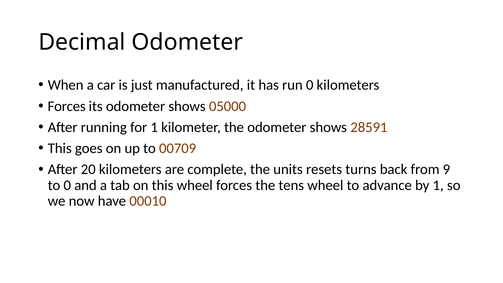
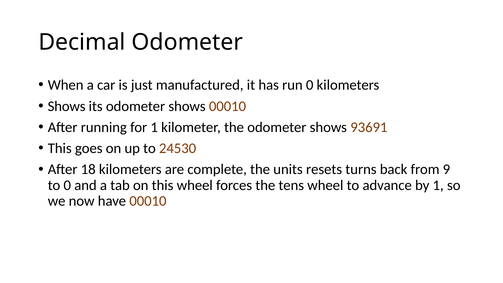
Forces at (67, 106): Forces -> Shows
shows 05000: 05000 -> 00010
28591: 28591 -> 93691
00709: 00709 -> 24530
20: 20 -> 18
